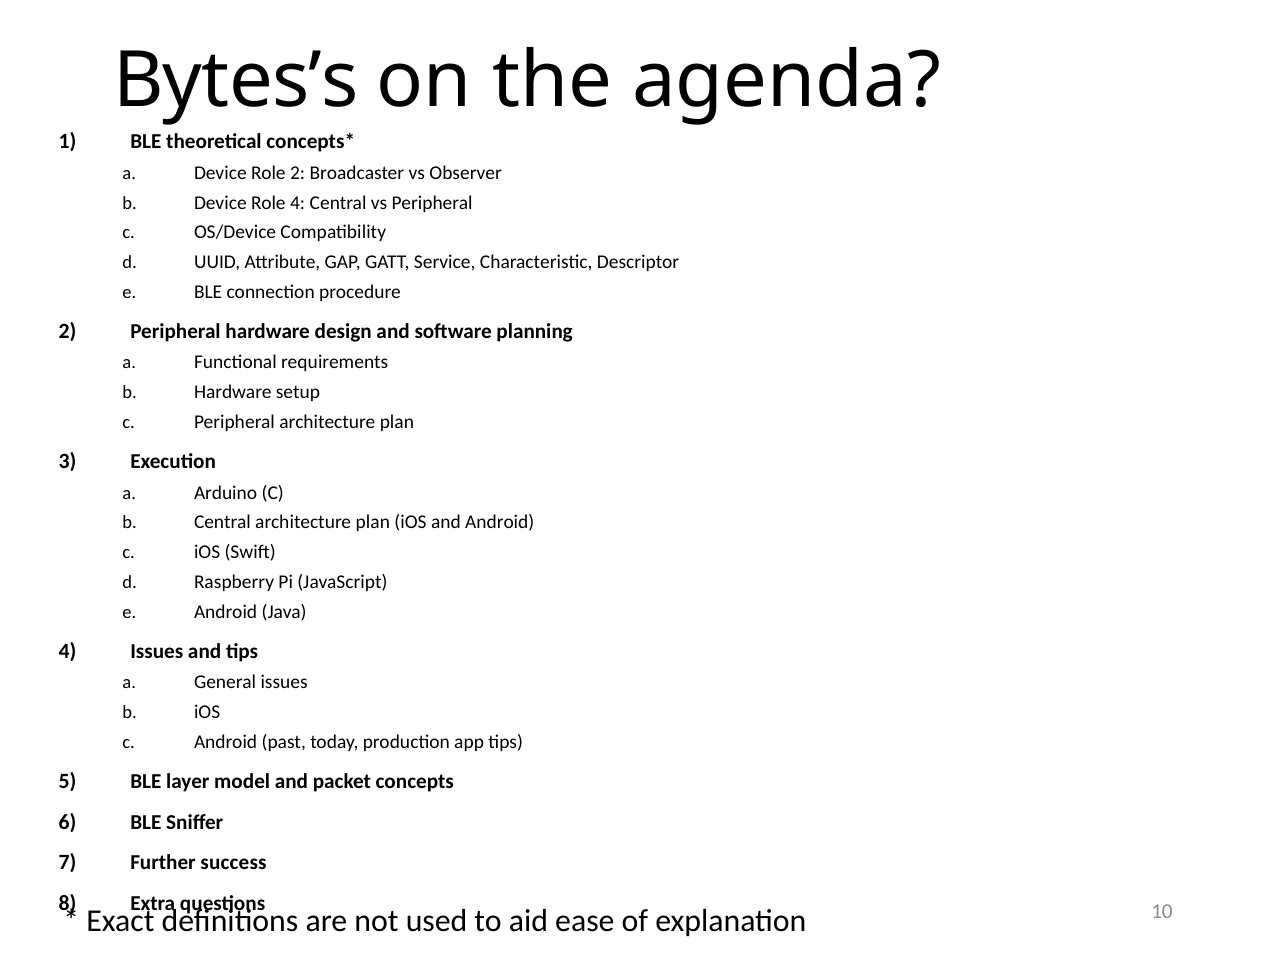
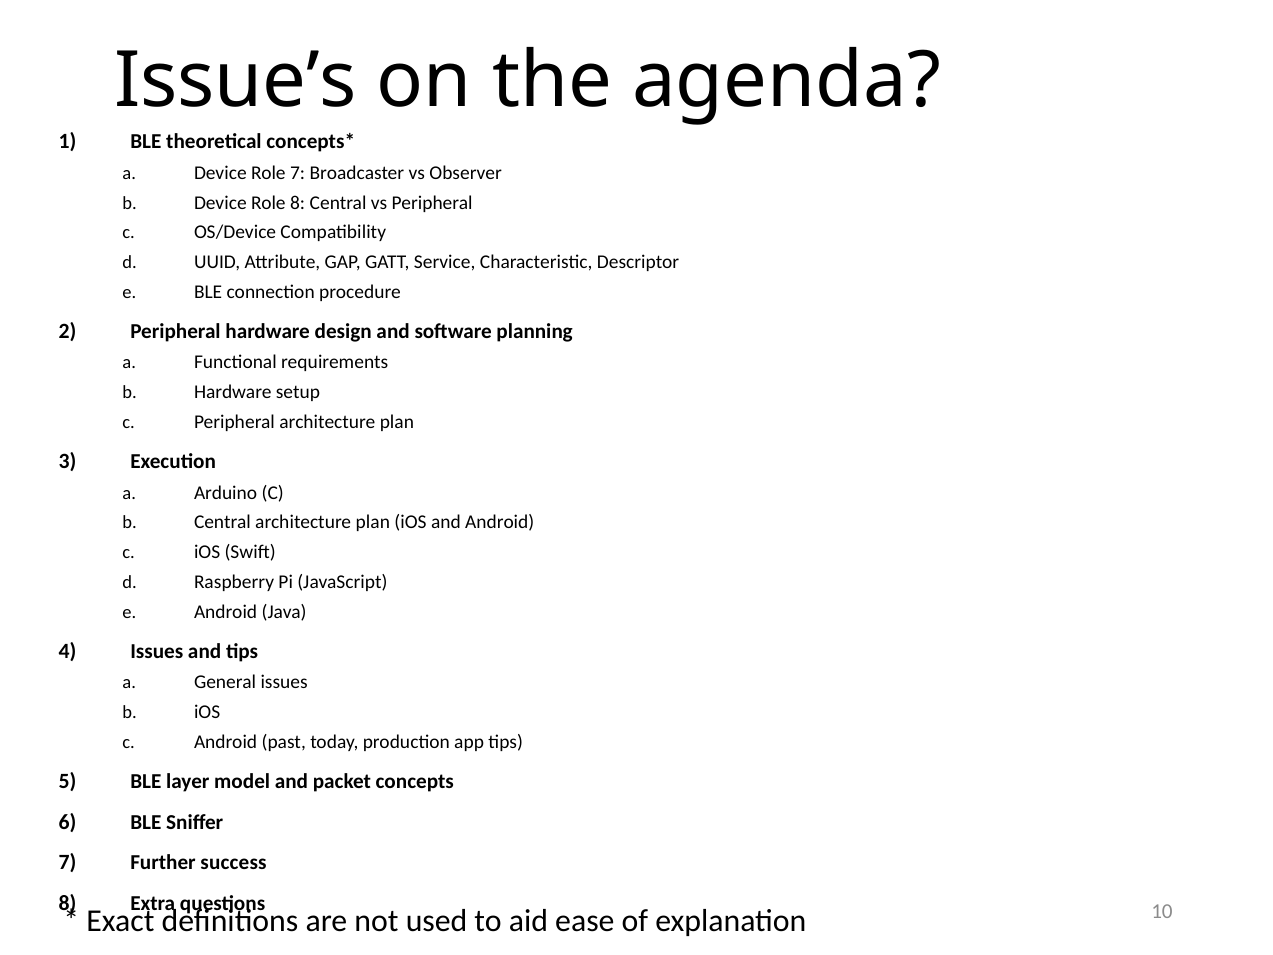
Bytes’s: Bytes’s -> Issue’s
Role 2: 2 -> 7
Role 4: 4 -> 8
